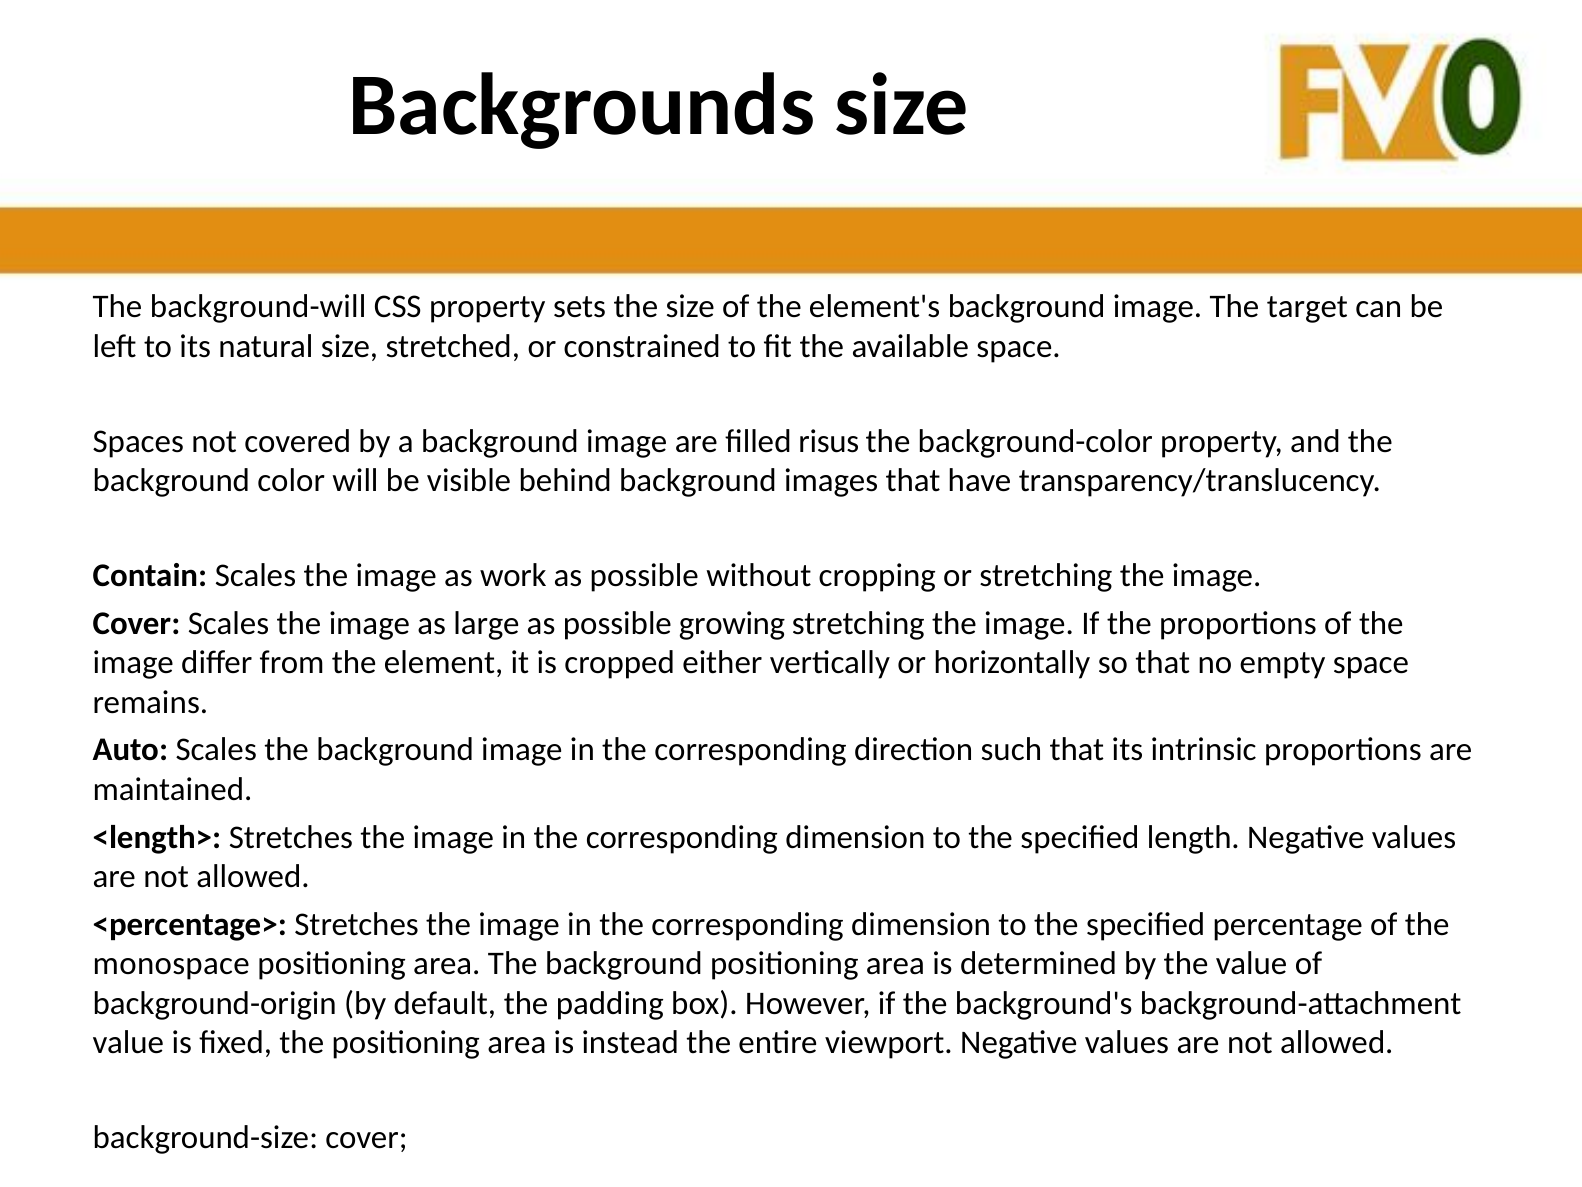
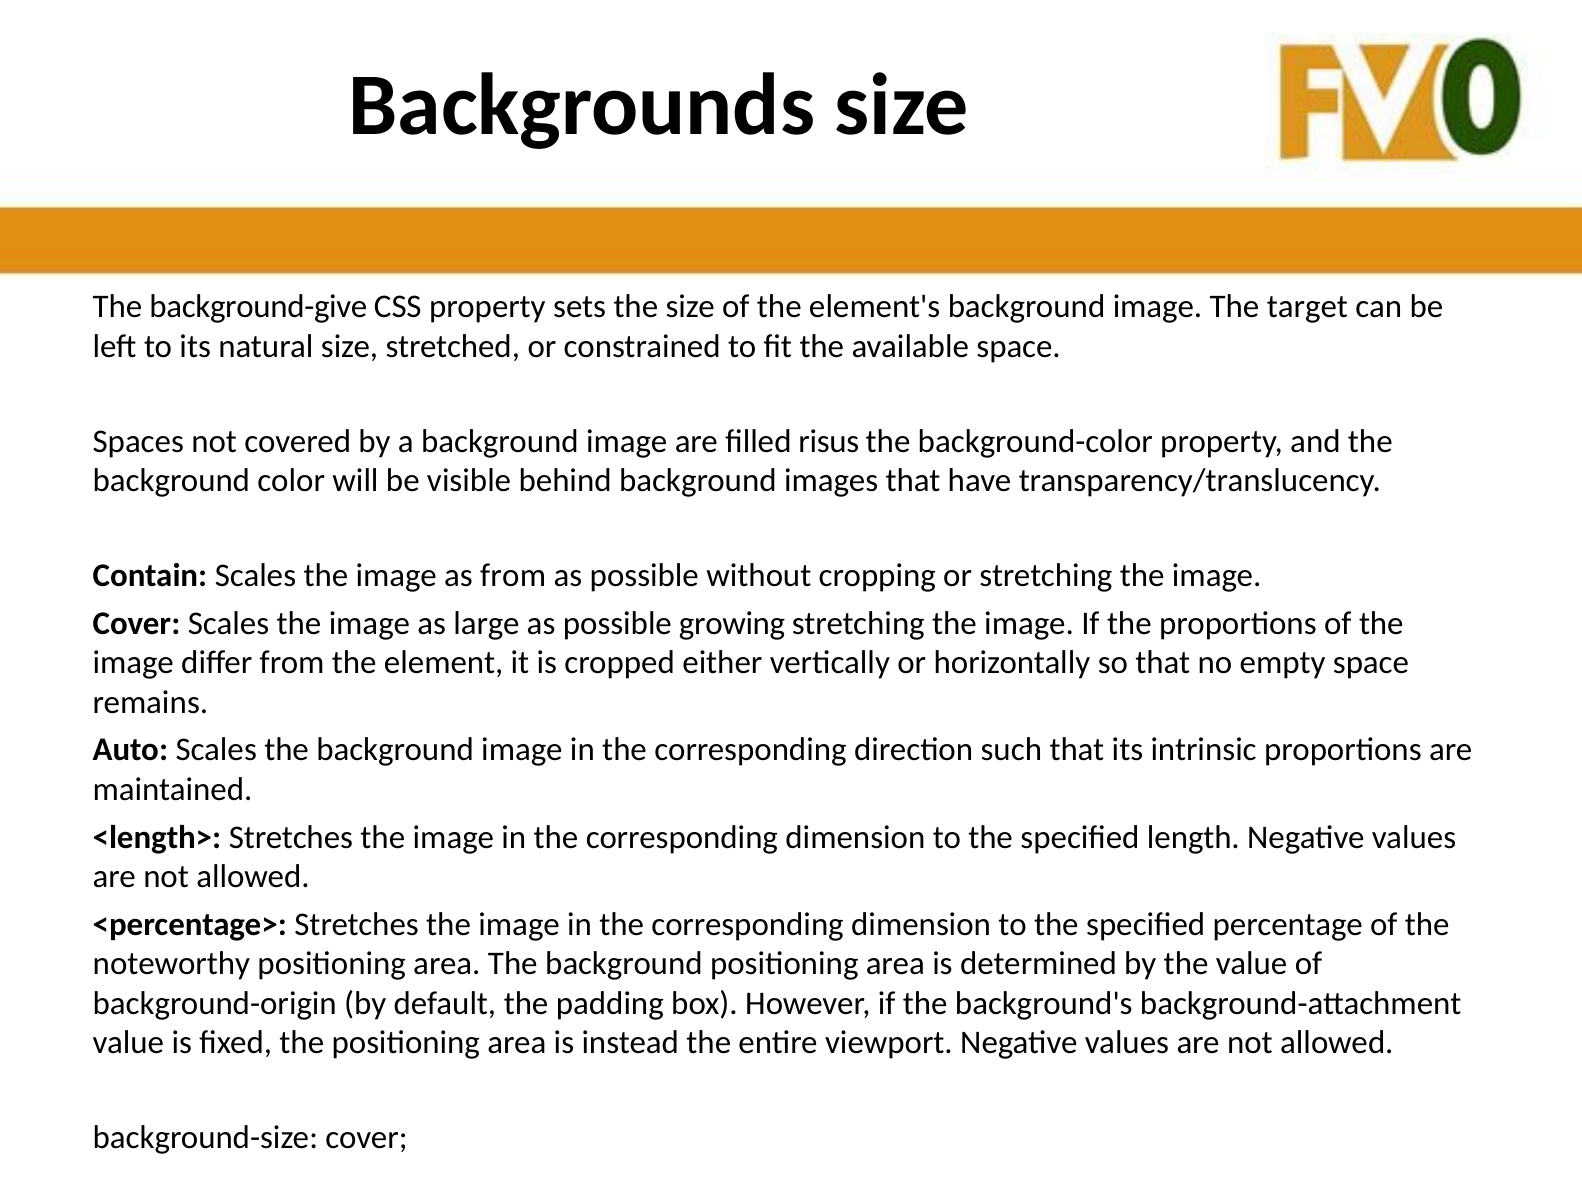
background-will: background-will -> background-give
as work: work -> from
monospace: monospace -> noteworthy
